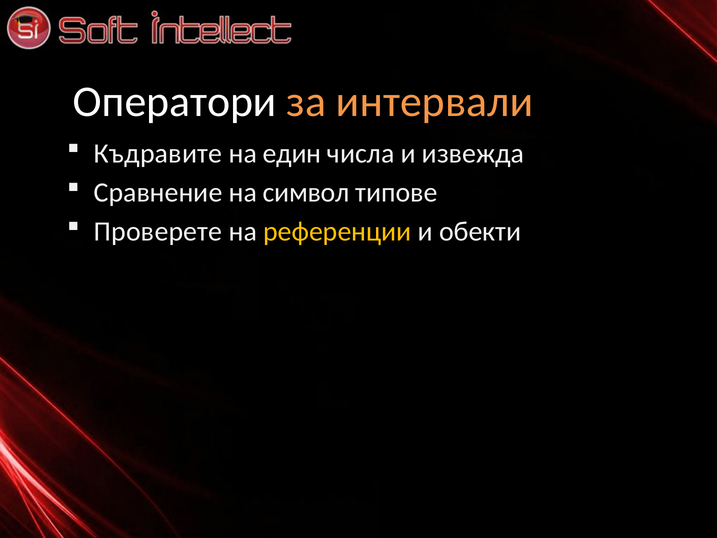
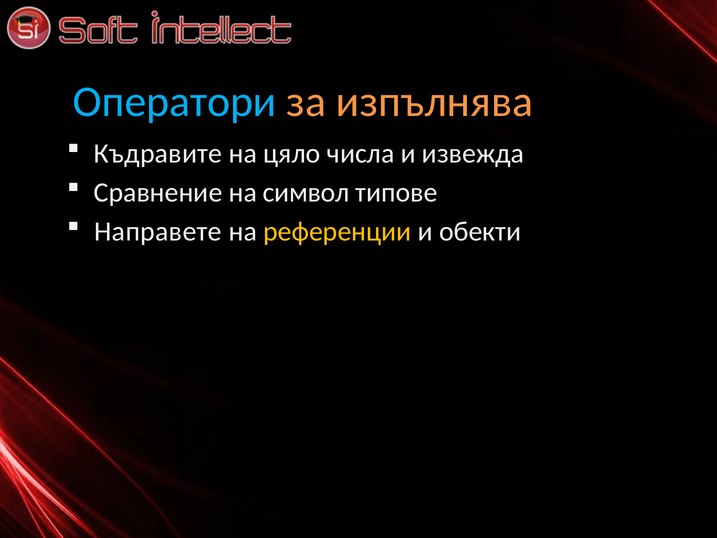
Оператори colour: white -> light blue
интервали: интервали -> изпълнява
един: един -> цяло
Проверете: Проверете -> Направете
